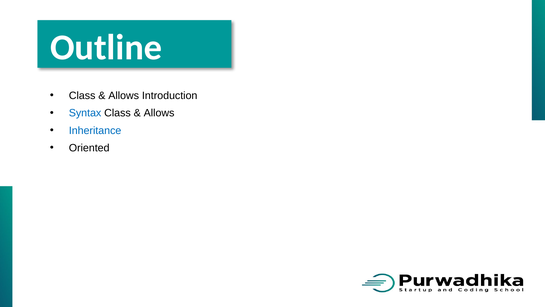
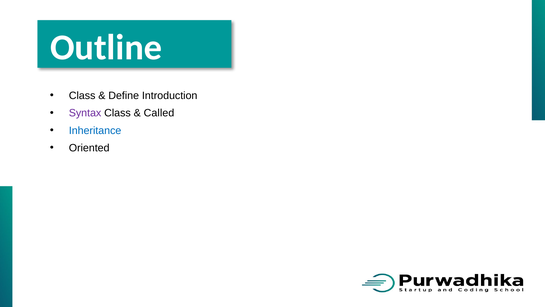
Allows at (124, 95): Allows -> Define
Syntax colour: blue -> purple
Allows at (159, 113): Allows -> Called
